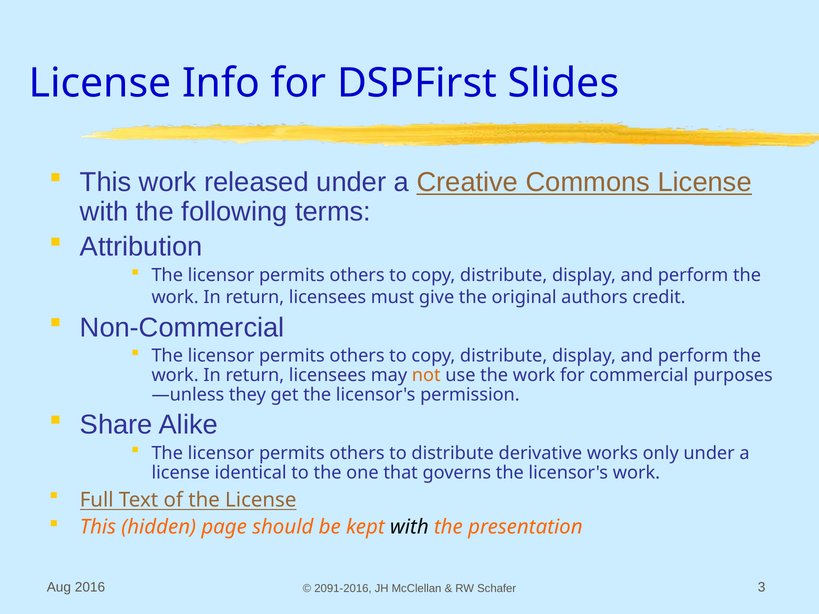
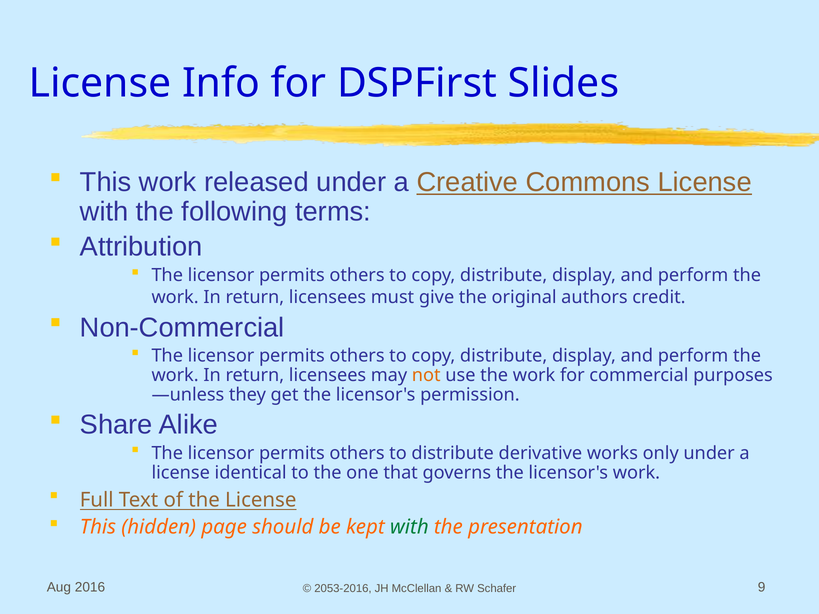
with at (409, 527) colour: black -> green
2091-2016: 2091-2016 -> 2053-2016
3: 3 -> 9
